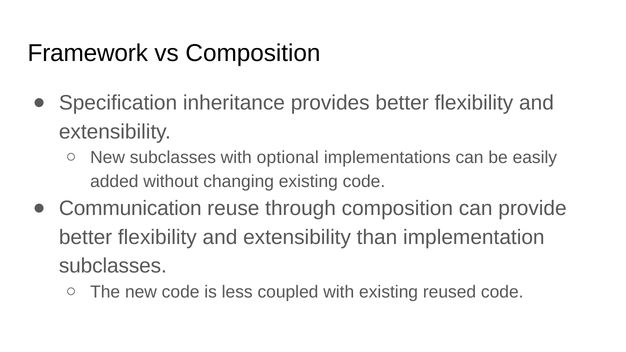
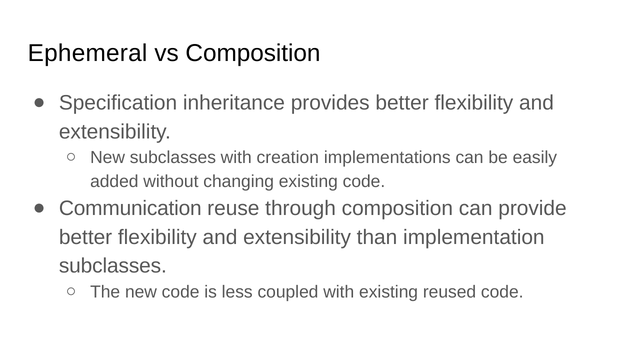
Framework: Framework -> Ephemeral
optional: optional -> creation
